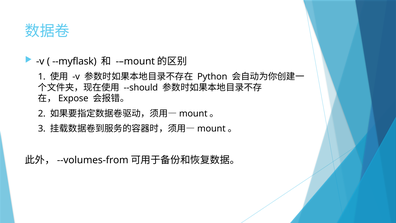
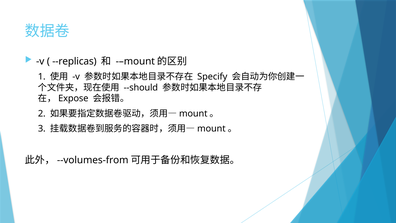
--myflask: --myflask -> --replicas
Python: Python -> Specify
